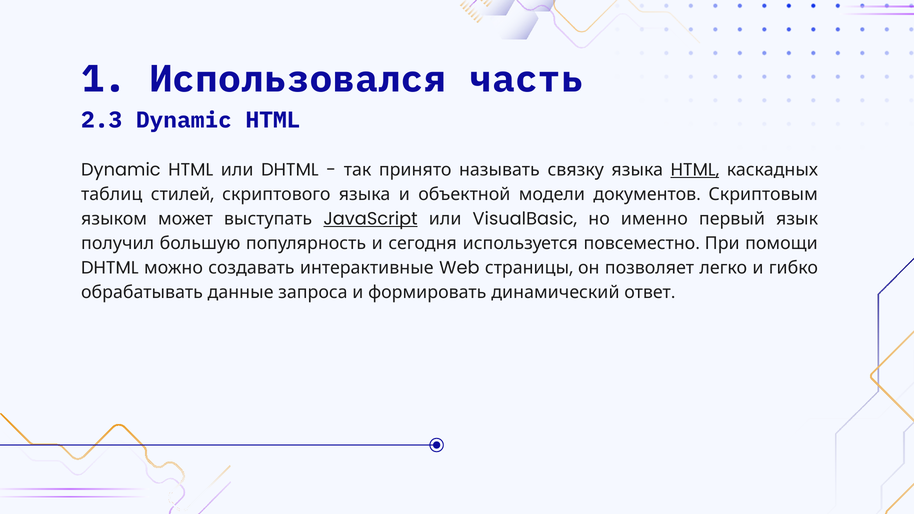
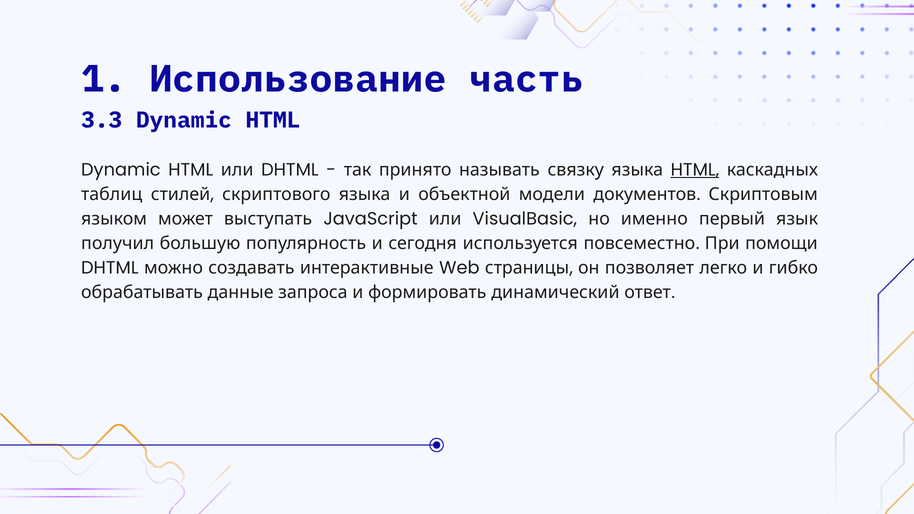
Использовался: Использовался -> Использование
2.3: 2.3 -> 3.3
JavaScript underline: present -> none
